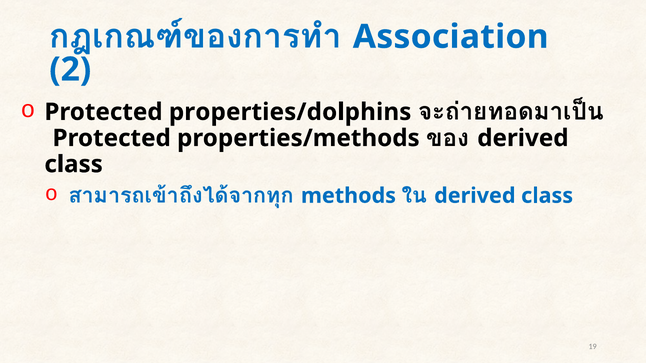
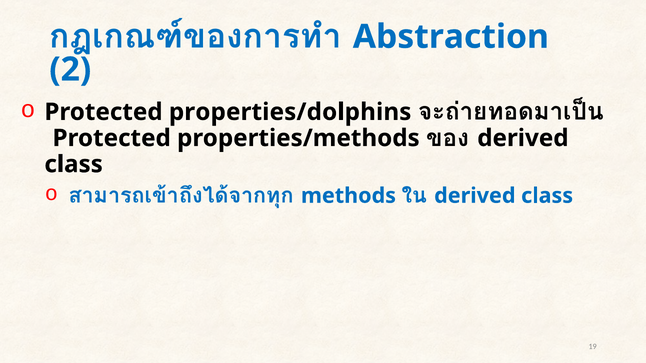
Association: Association -> Abstraction
